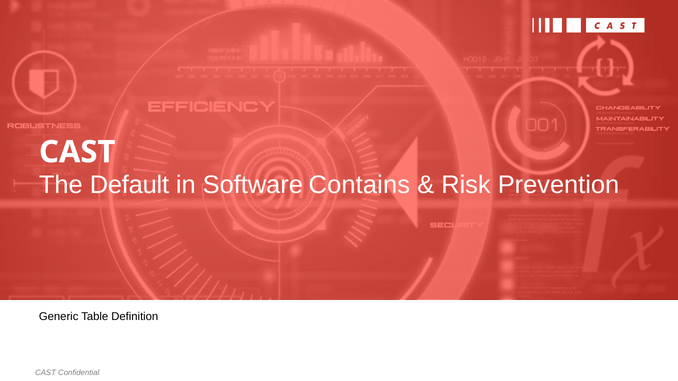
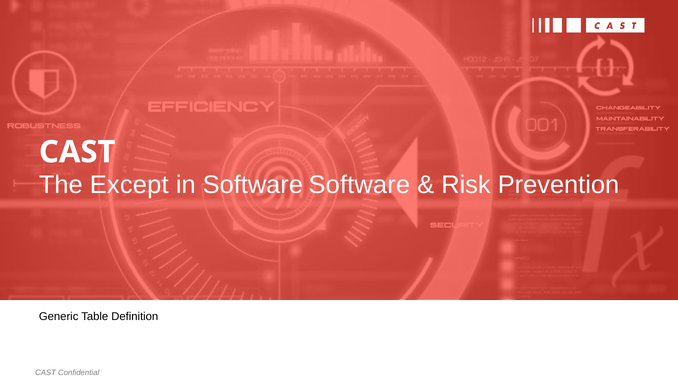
Default: Default -> Except
Software Contains: Contains -> Software
